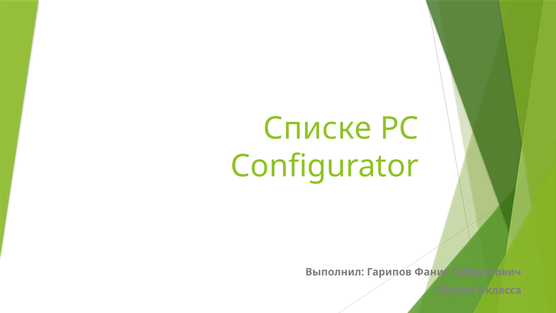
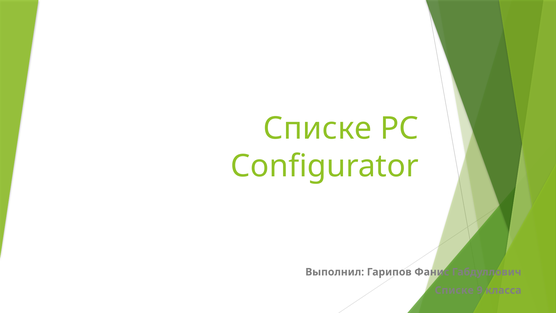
Сборки at (454, 290): Сборки -> Списке
